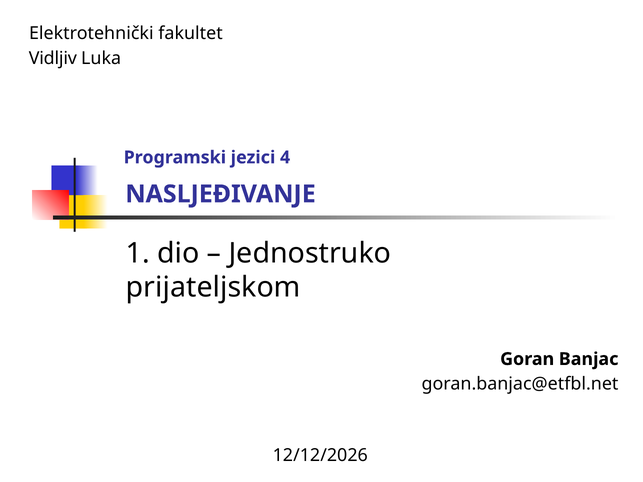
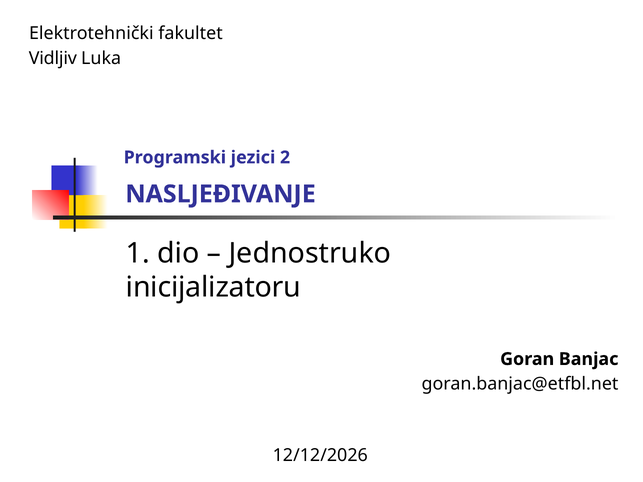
4: 4 -> 2
prijateljskom: prijateljskom -> inicijalizatoru
